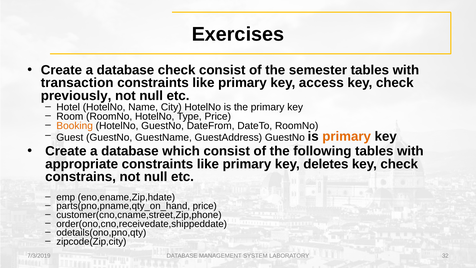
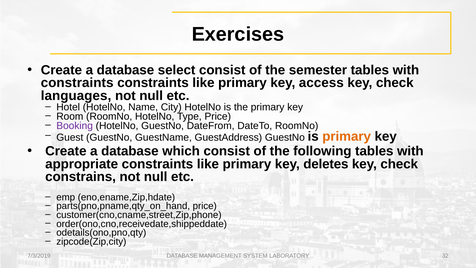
database check: check -> select
transaction at (77, 83): transaction -> constraints
previously: previously -> languages
Booking colour: orange -> purple
